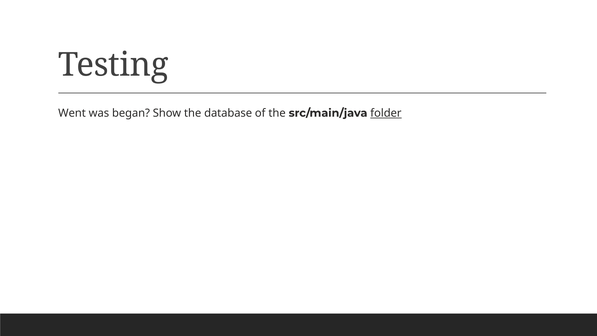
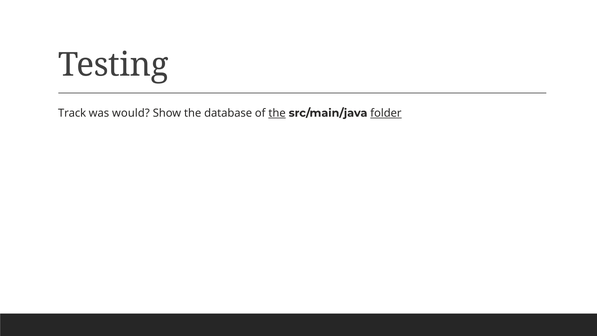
Went: Went -> Track
began: began -> would
the at (277, 113) underline: none -> present
